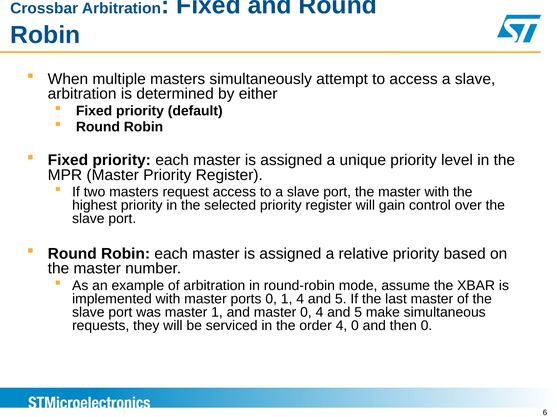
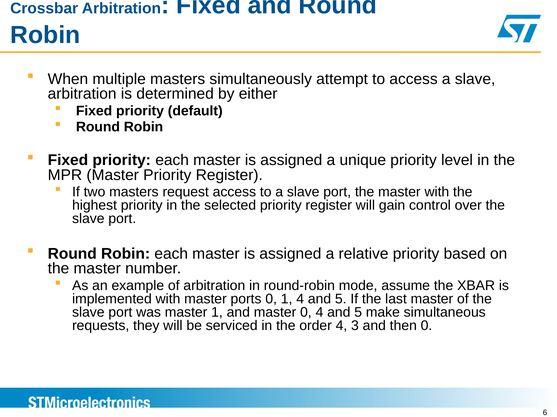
4 0: 0 -> 3
